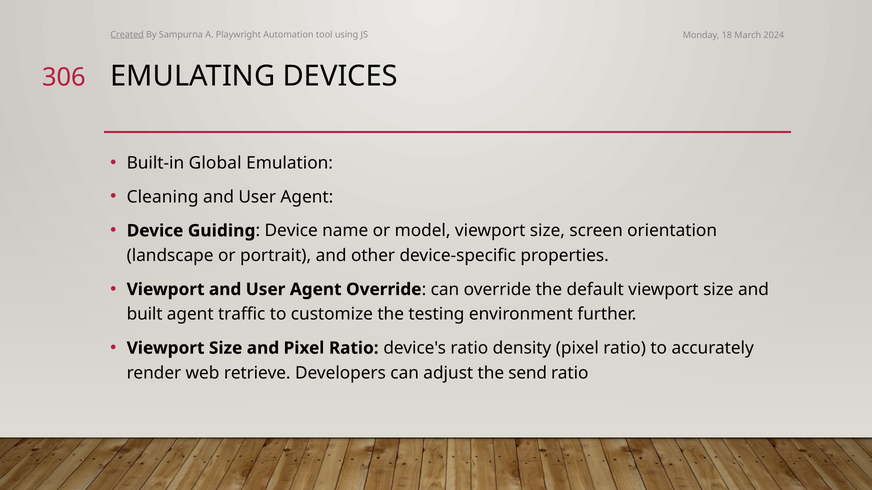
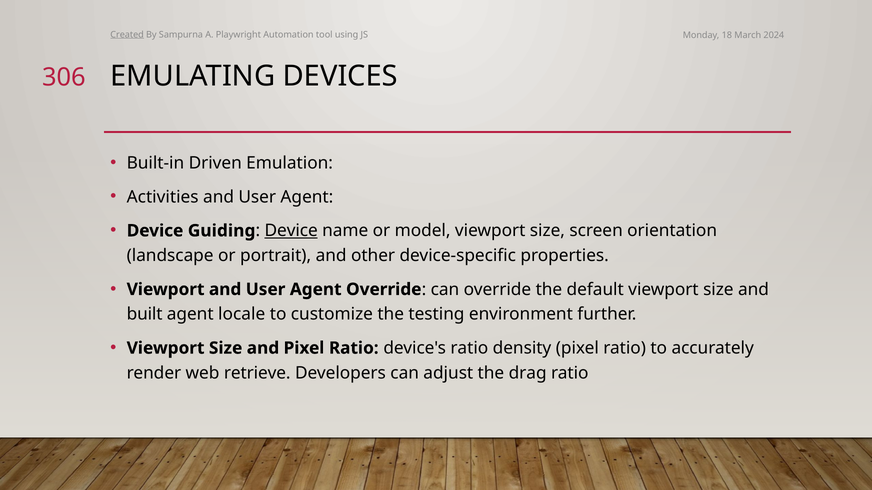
Global: Global -> Driven
Cleaning: Cleaning -> Activities
Device at (291, 231) underline: none -> present
traffic: traffic -> locale
send: send -> drag
